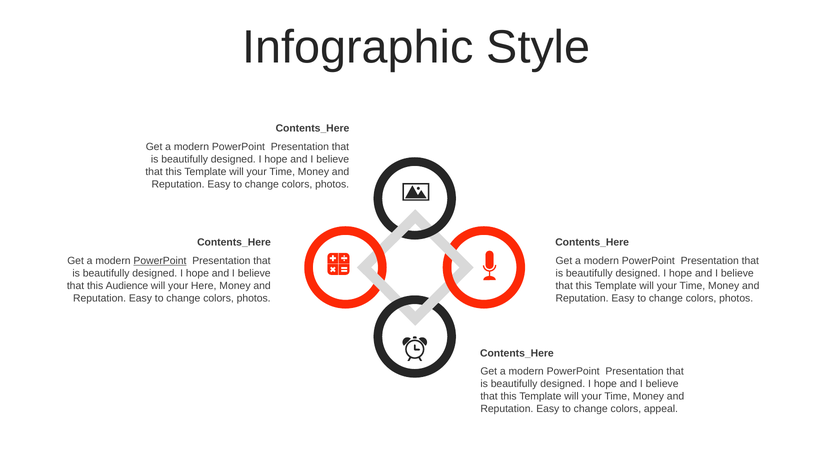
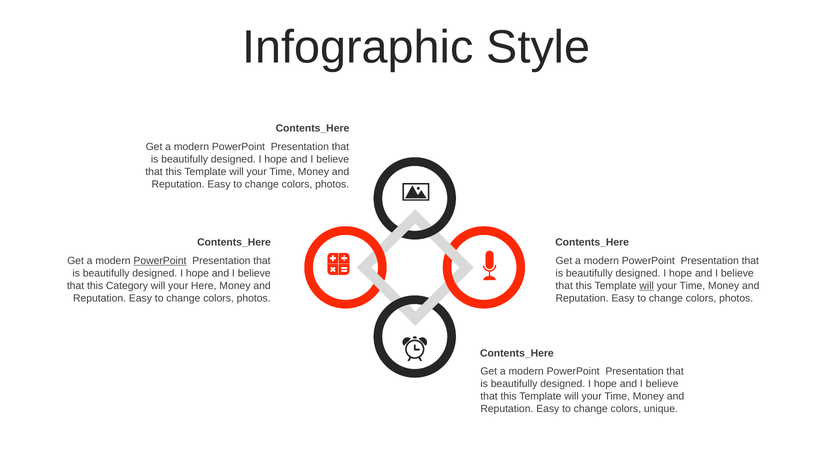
Audience: Audience -> Category
will at (647, 286) underline: none -> present
appeal: appeal -> unique
